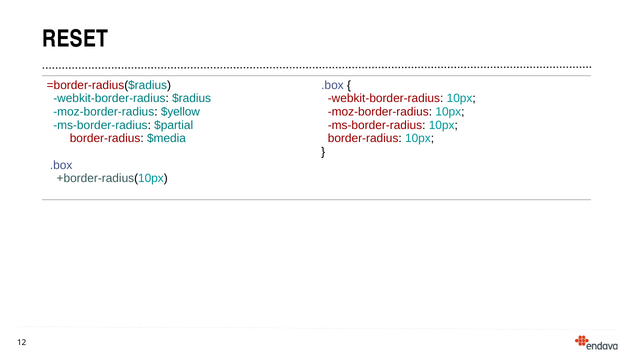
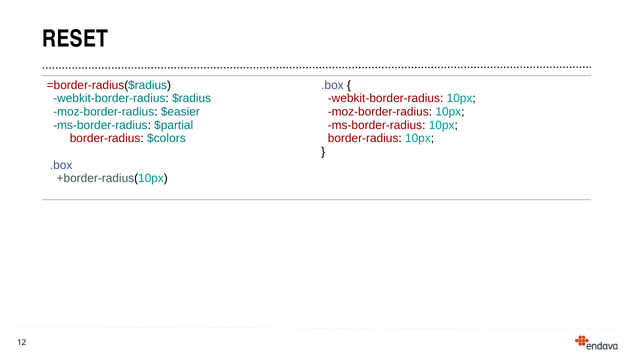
$yellow: $yellow -> $easier
$media: $media -> $colors
